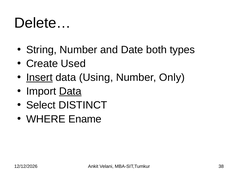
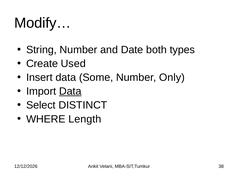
Delete…: Delete… -> Modify…
Insert underline: present -> none
Using: Using -> Some
Ename: Ename -> Length
